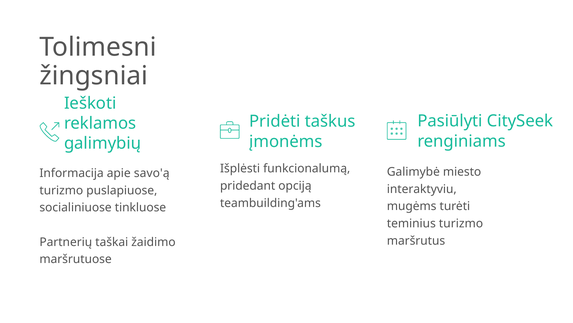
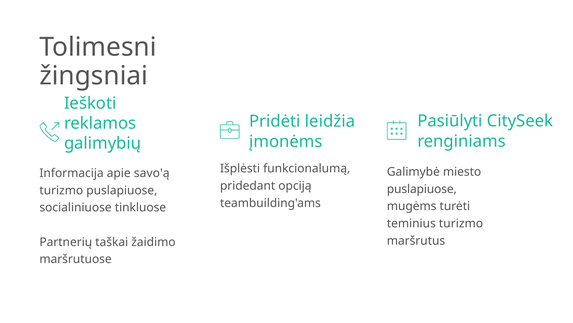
taškus: taškus -> leidžia
interaktyviu at (422, 189): interaktyviu -> puslapiuose
